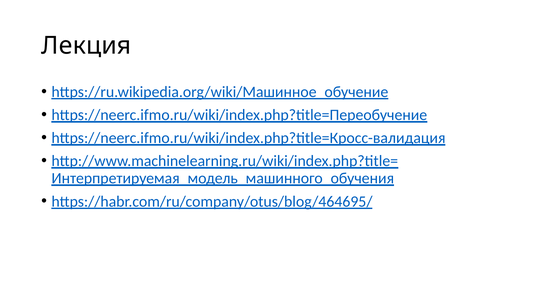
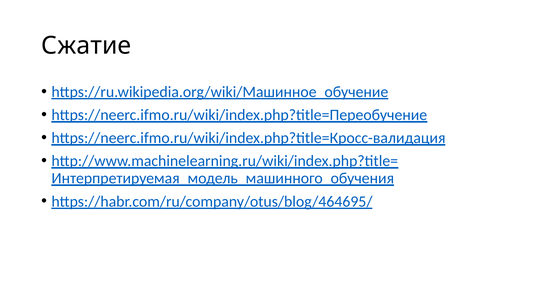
Лекция: Лекция -> Сжатие
